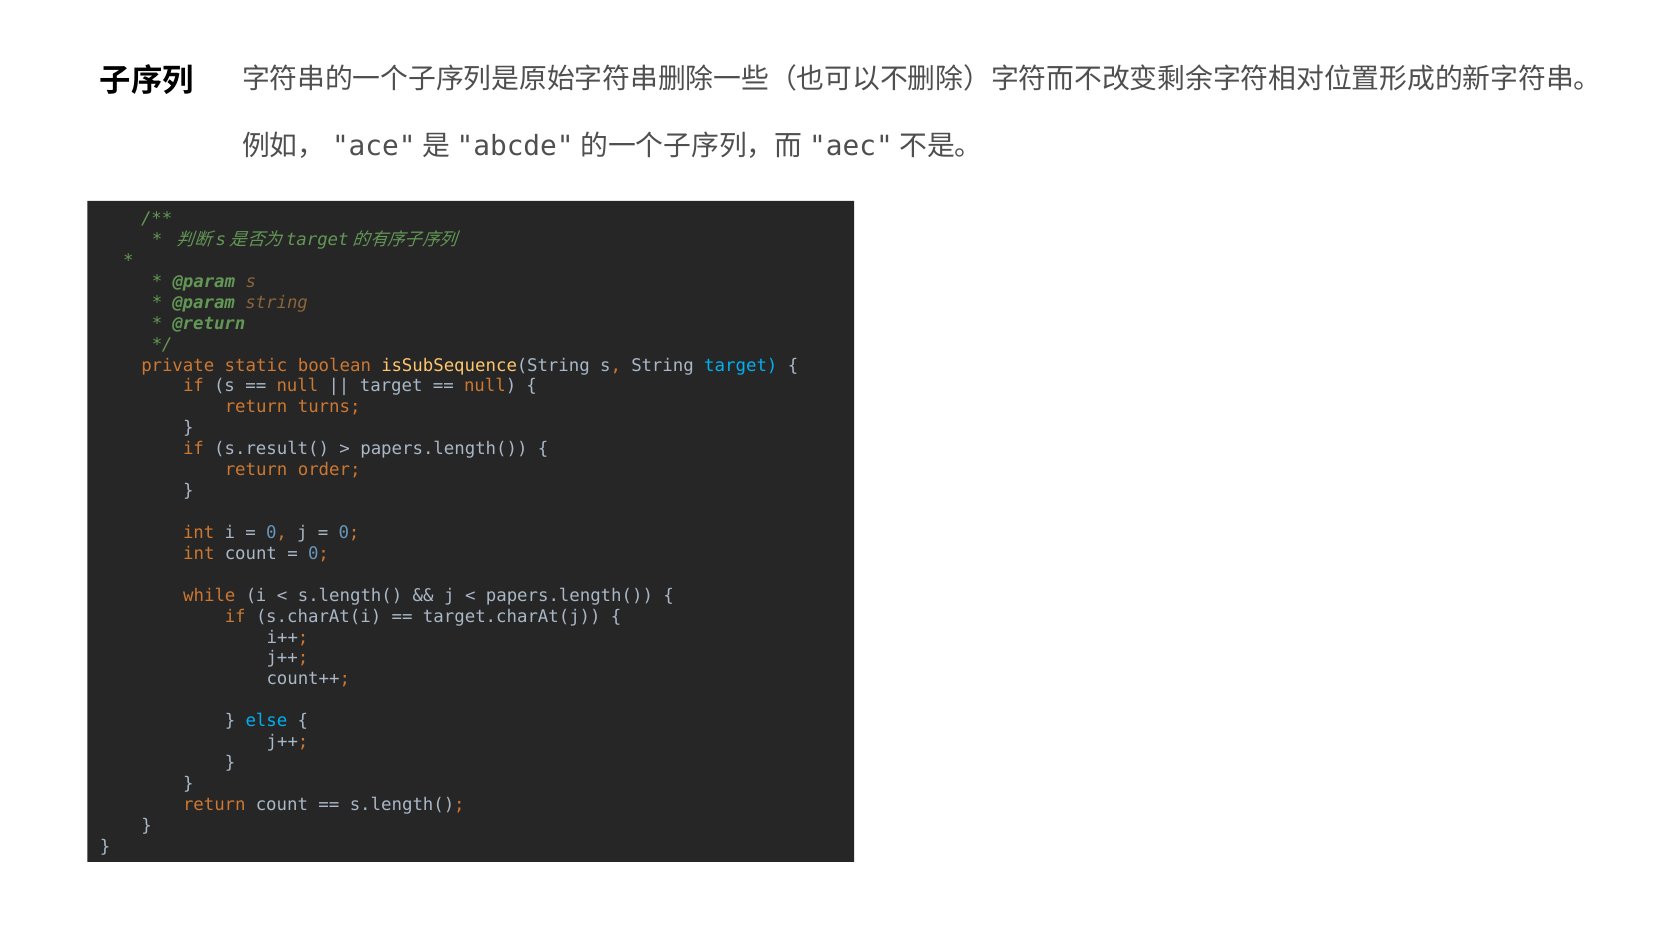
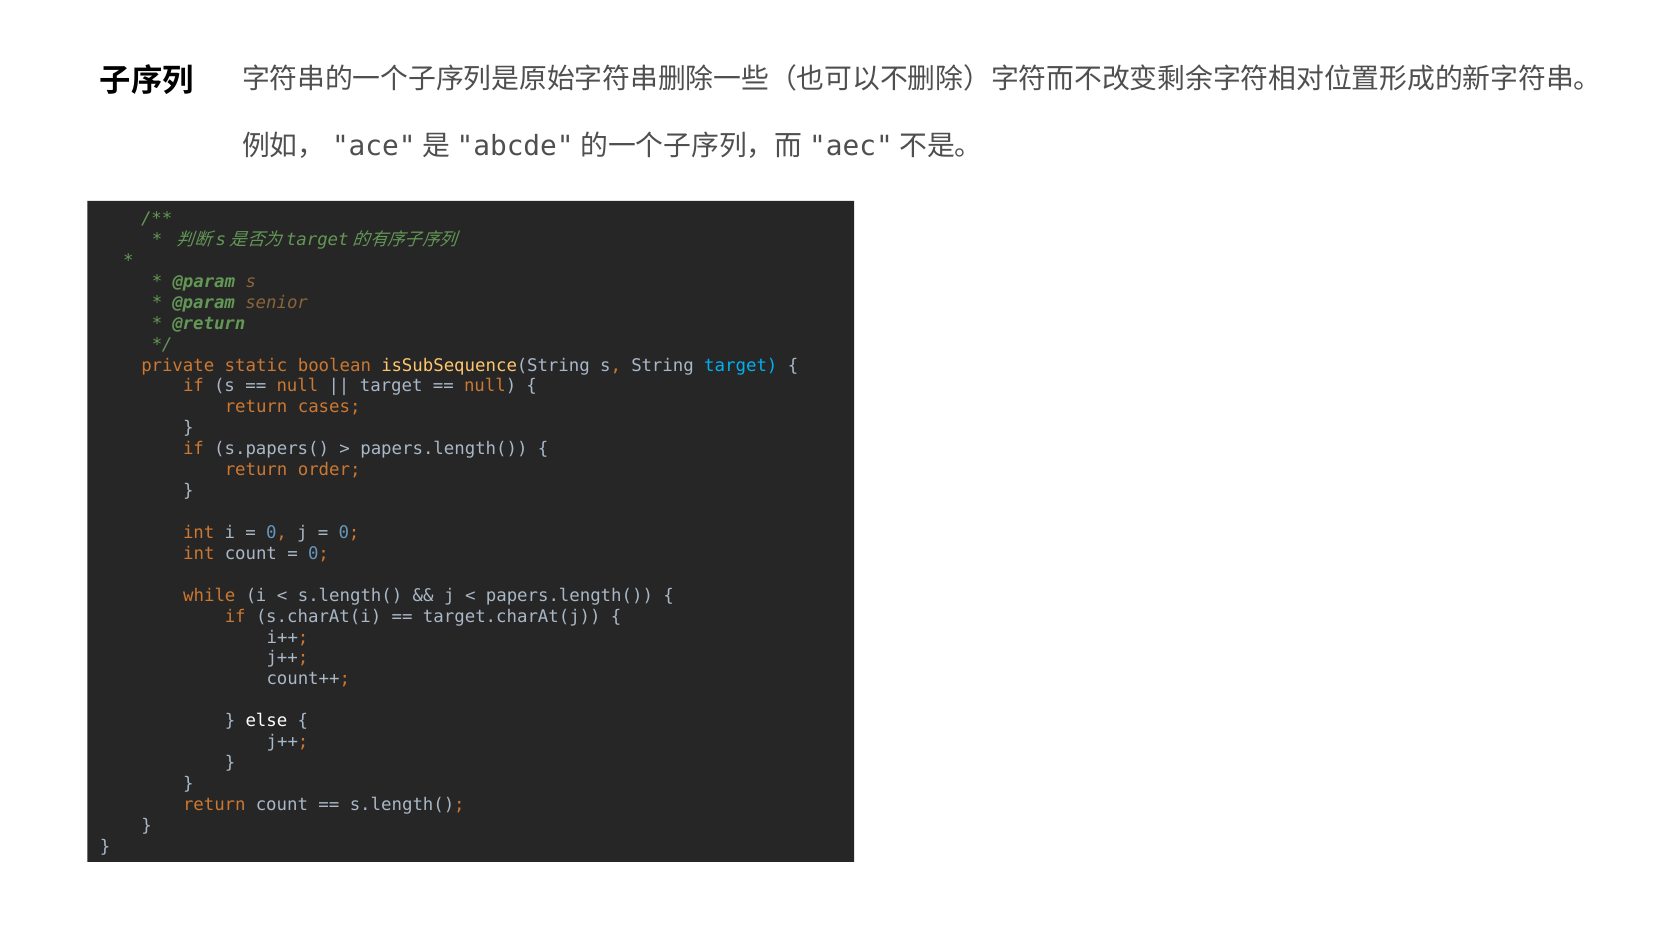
@param string: string -> senior
turns: turns -> cases
s.result(: s.result( -> s.papers(
else colour: light blue -> white
